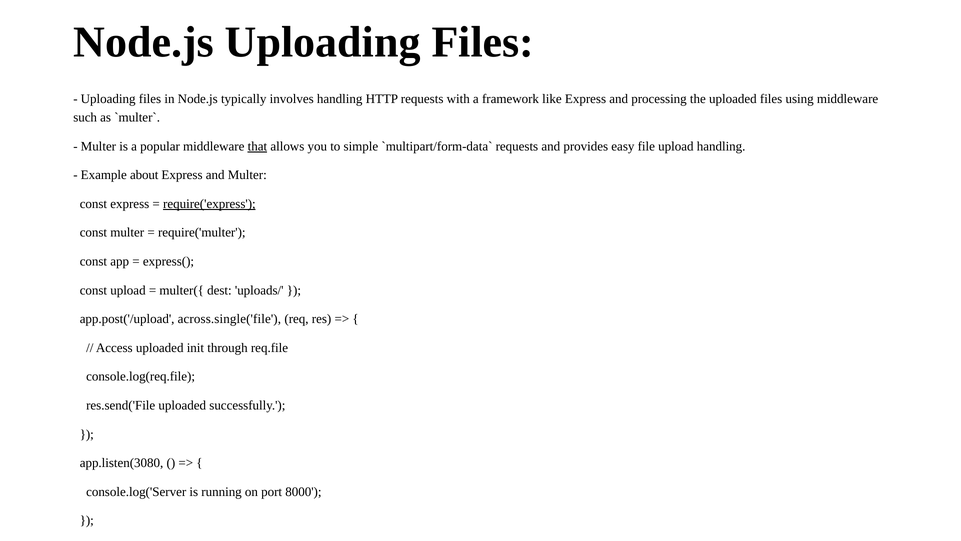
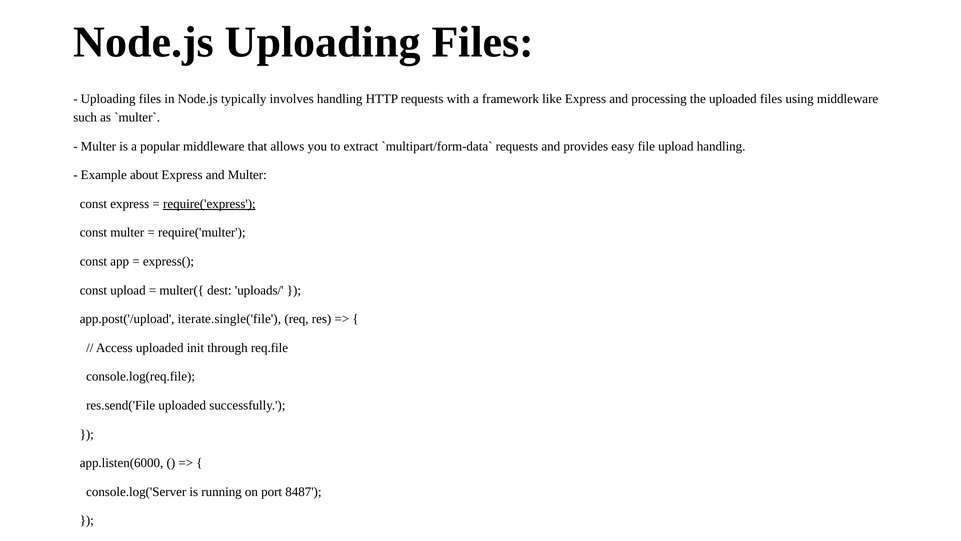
that underline: present -> none
simple: simple -> extract
across.single('file: across.single('file -> iterate.single('file
app.listen(3080: app.listen(3080 -> app.listen(6000
8000: 8000 -> 8487
